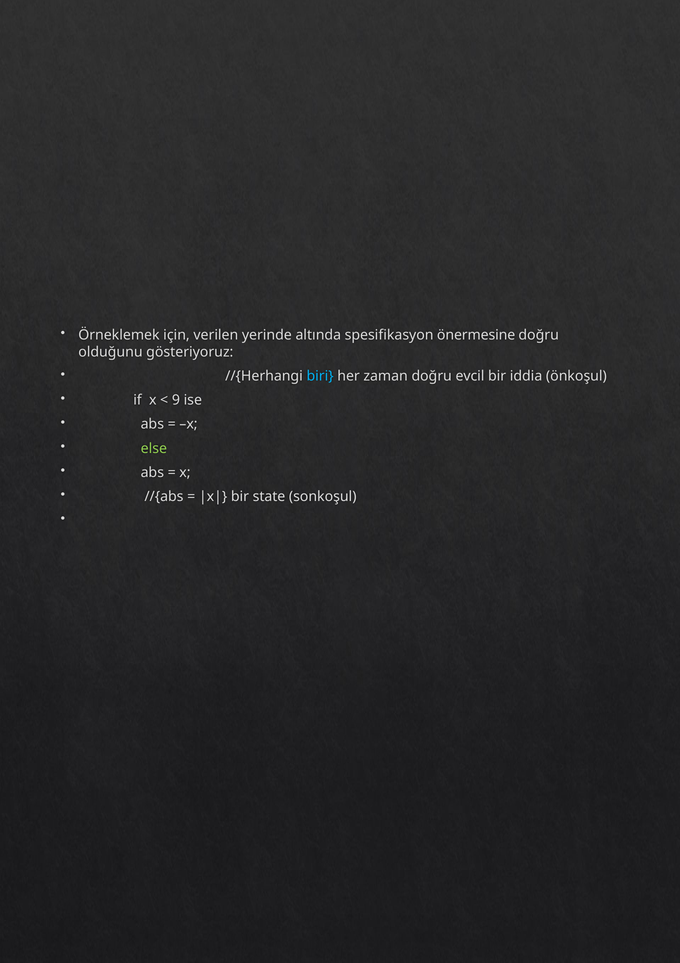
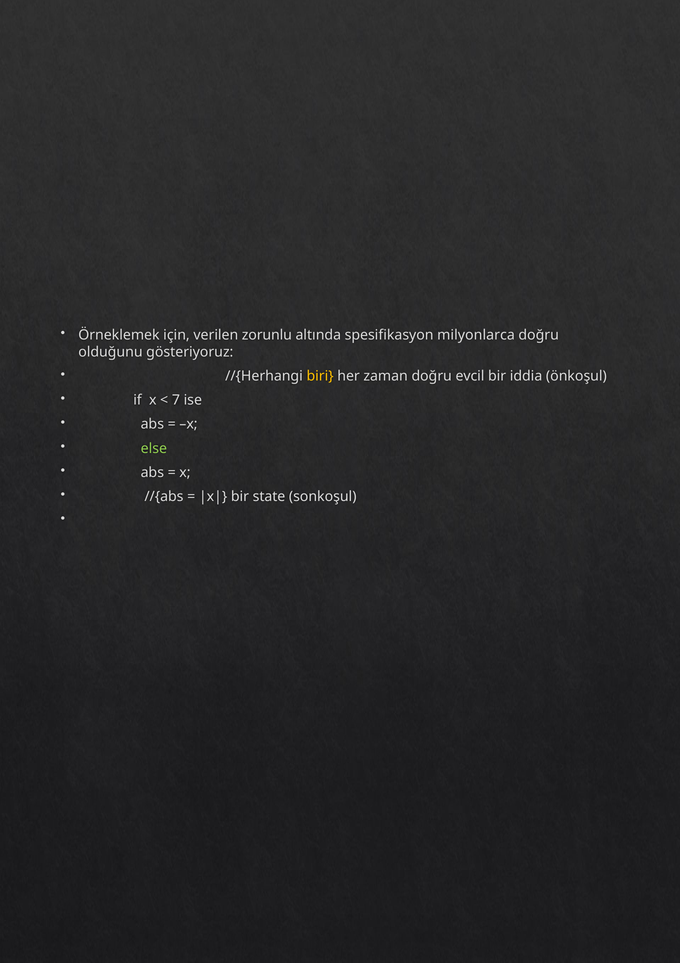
yerinde: yerinde -> zorunlu
önermesine: önermesine -> milyonlarca
biri colour: light blue -> yellow
9: 9 -> 7
